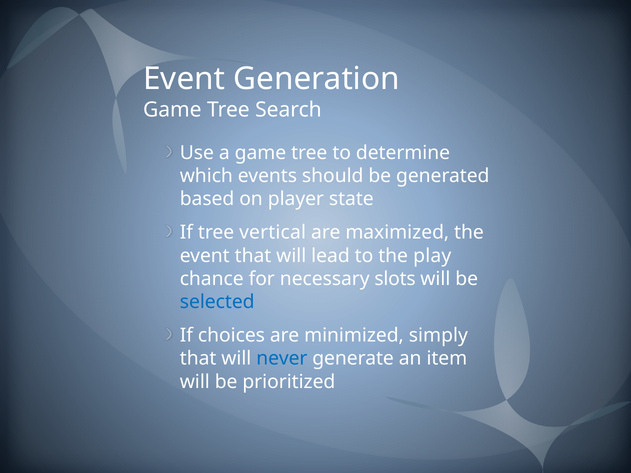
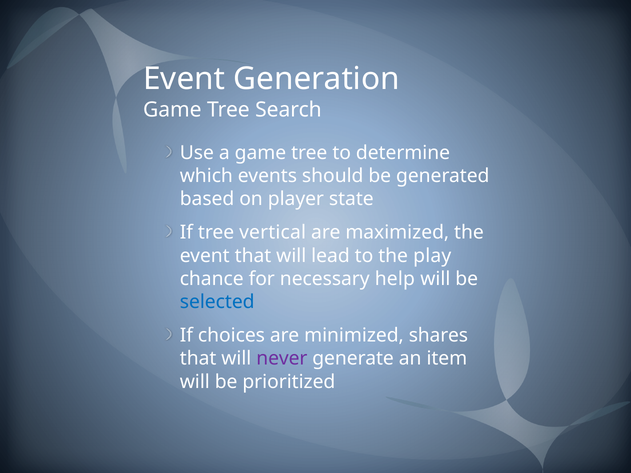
slots: slots -> help
simply: simply -> shares
never colour: blue -> purple
